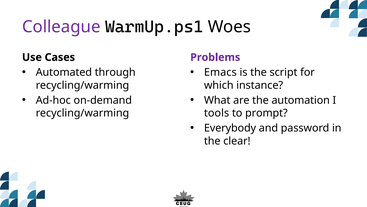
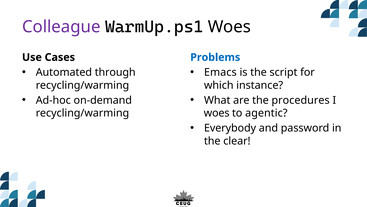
Problems colour: purple -> blue
automation: automation -> procedures
tools at (217, 113): tools -> woes
prompt: prompt -> agentic
